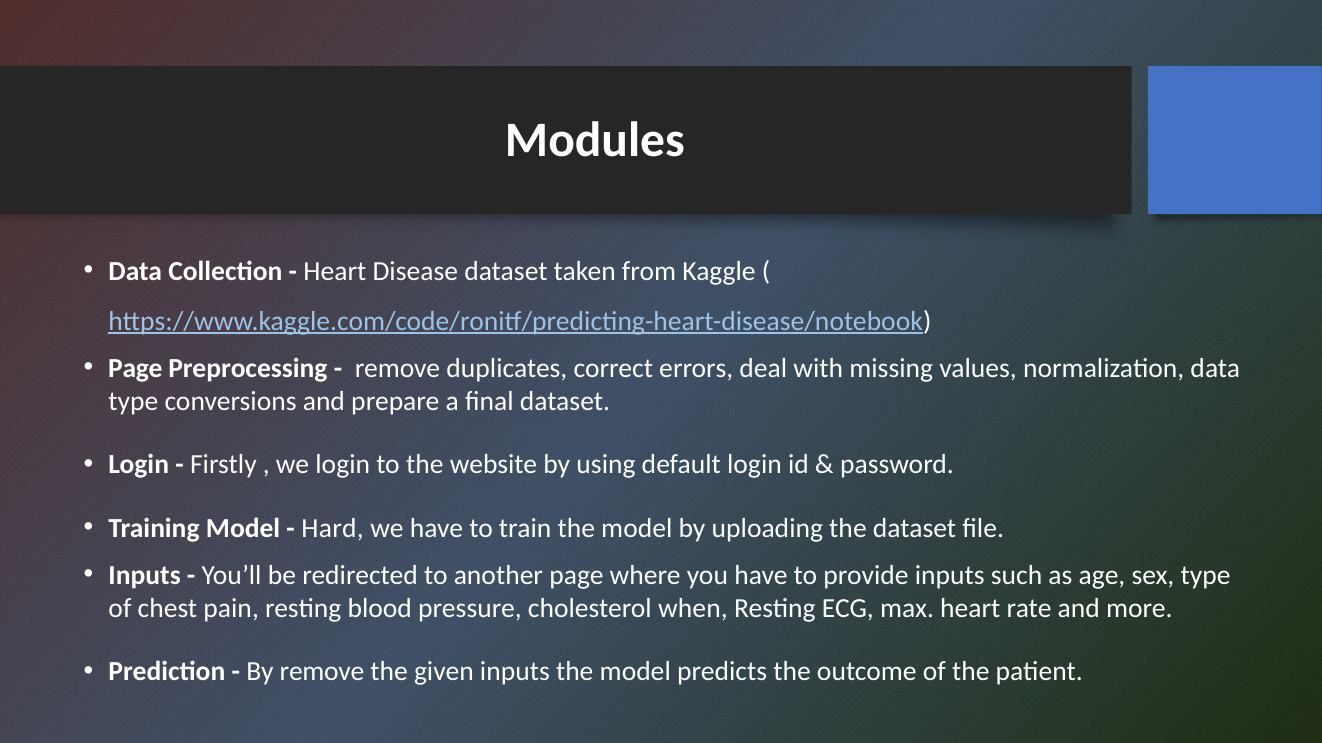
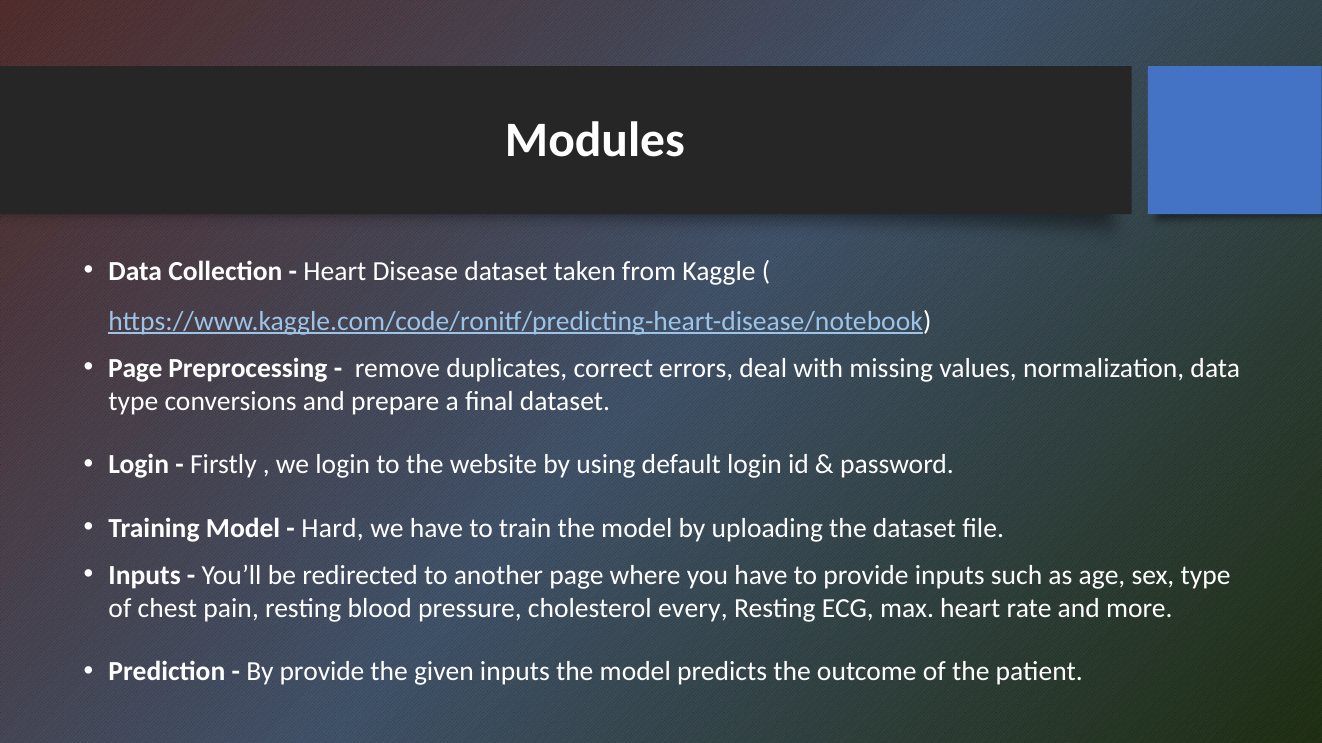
when: when -> every
By remove: remove -> provide
